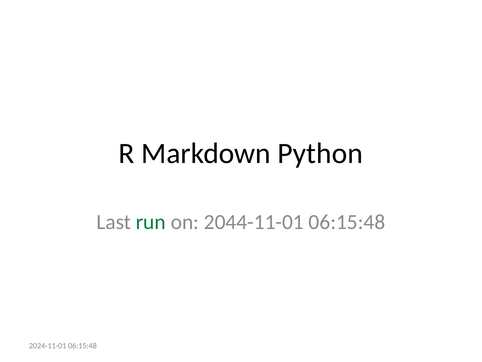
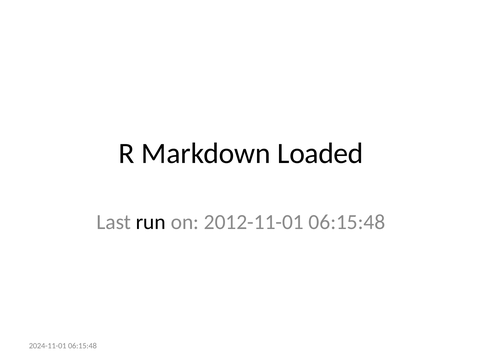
Python: Python -> Loaded
run colour: green -> black
2044-11-01: 2044-11-01 -> 2012-11-01
